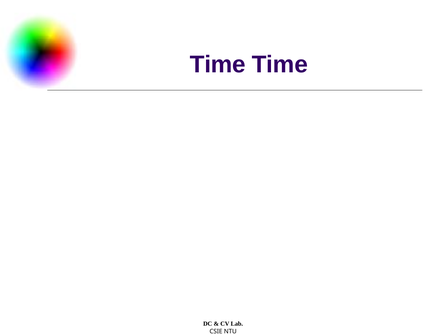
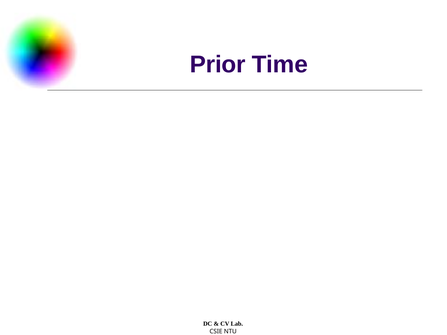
Time at (218, 65): Time -> Prior
